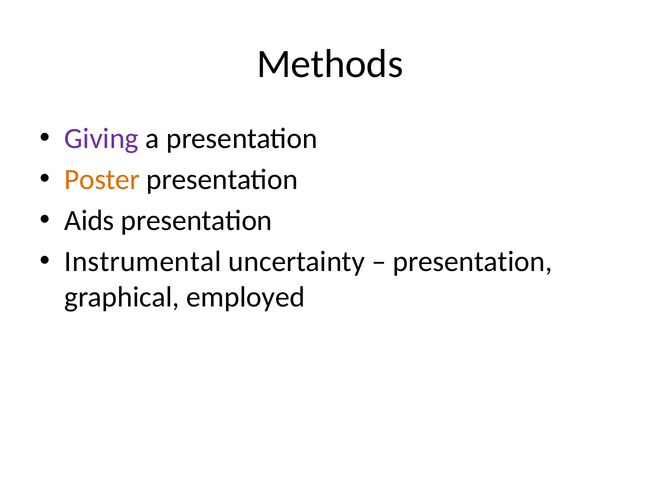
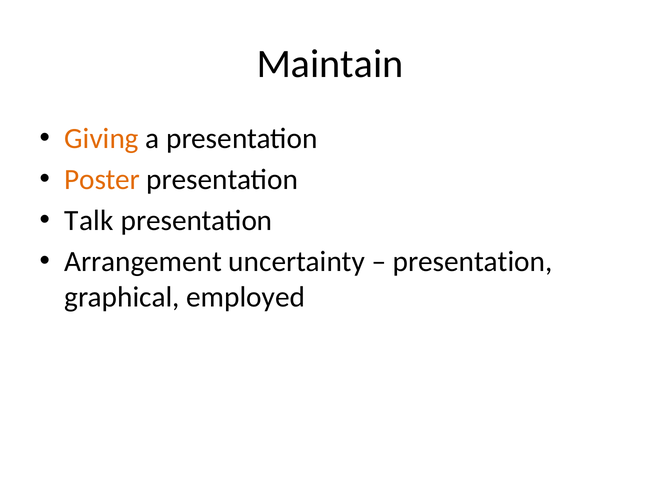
Methods: Methods -> Maintain
Giving colour: purple -> orange
Aids: Aids -> Talk
Instrumental: Instrumental -> Arrangement
